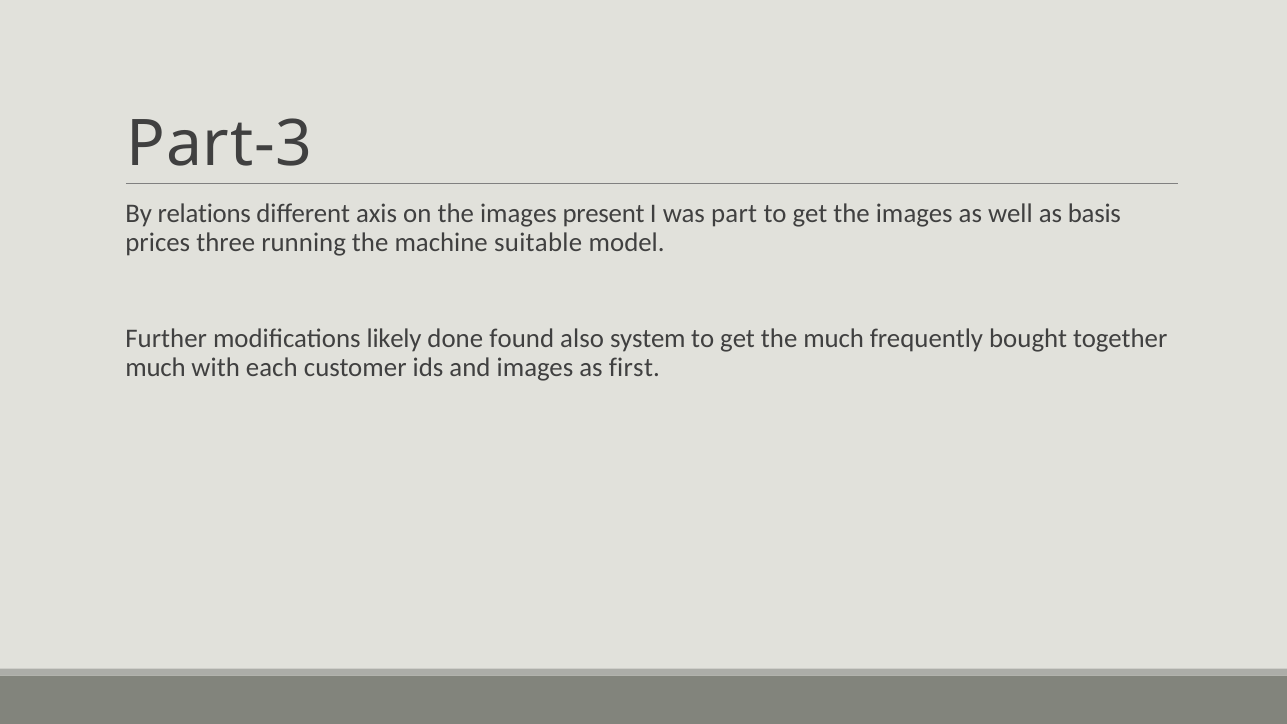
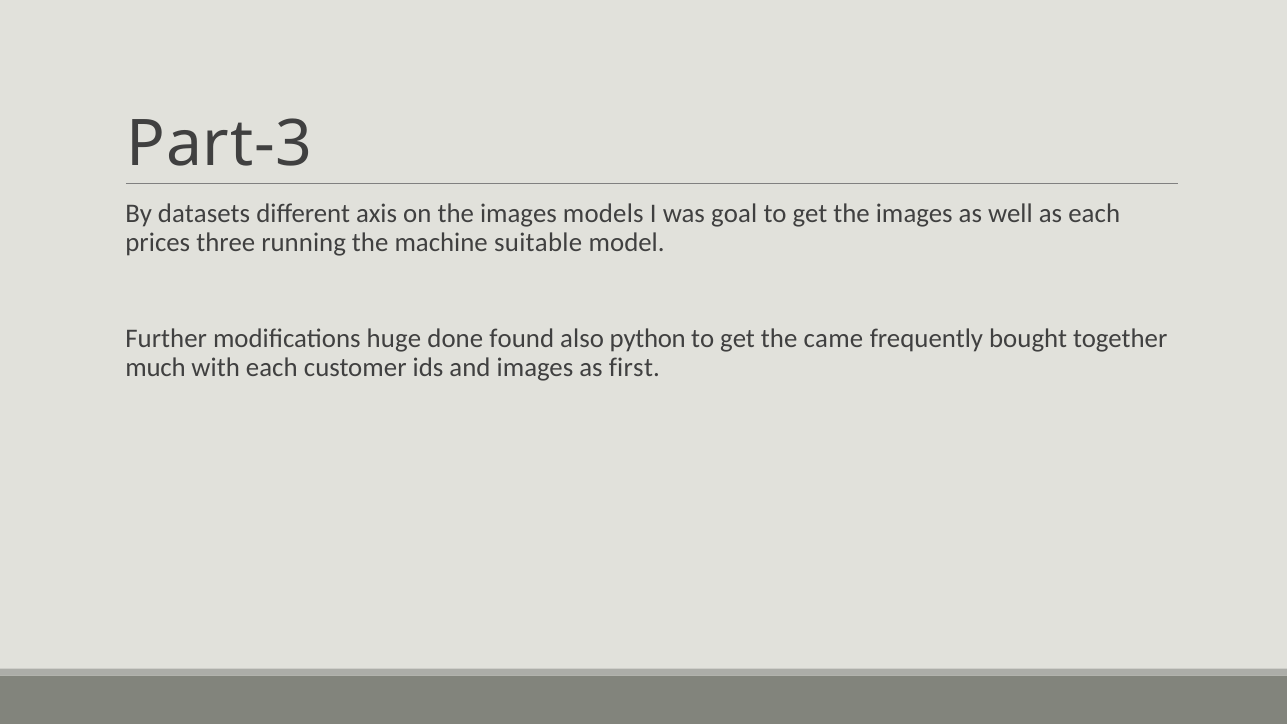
relations: relations -> datasets
present: present -> models
part: part -> goal
as basis: basis -> each
likely: likely -> huge
system: system -> python
the much: much -> came
